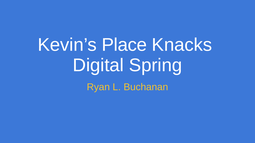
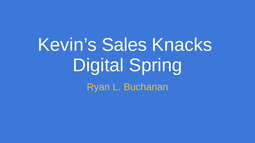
Place: Place -> Sales
